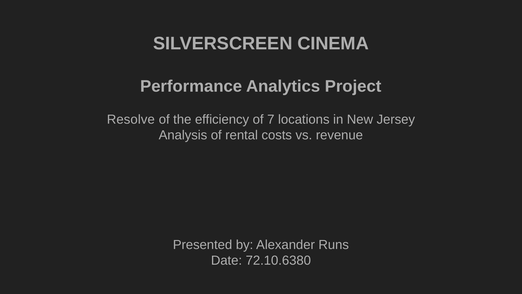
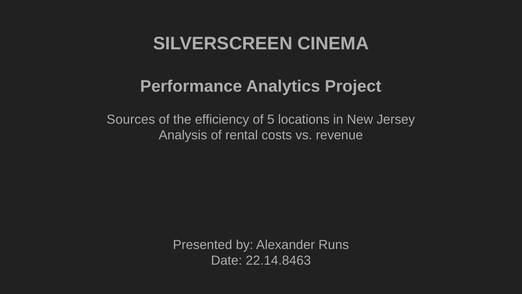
Resolve: Resolve -> Sources
7: 7 -> 5
72.10.6380: 72.10.6380 -> 22.14.8463
